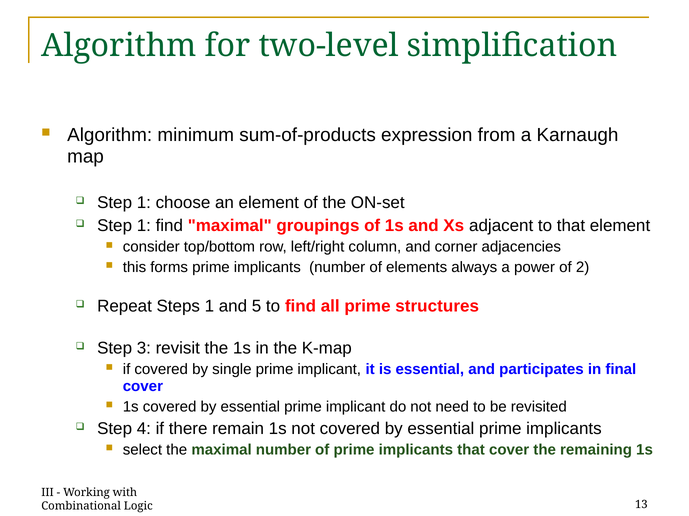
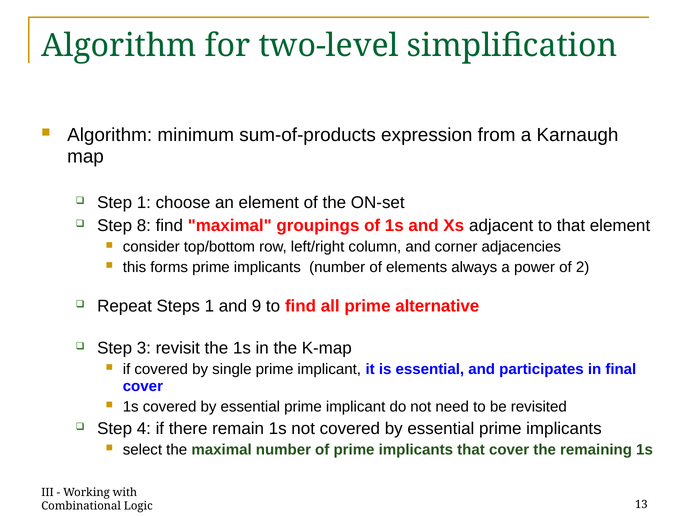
1 at (144, 226): 1 -> 8
5: 5 -> 9
structures: structures -> alternative
